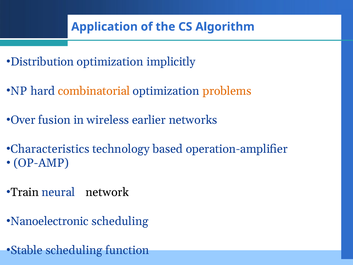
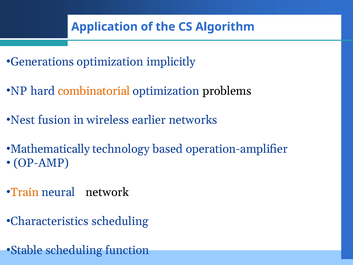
Distribution: Distribution -> Generations
problems colour: orange -> black
Over: Over -> Nest
Characteristics: Characteristics -> Mathematically
Train colour: black -> orange
Nanoelectronic: Nanoelectronic -> Characteristics
